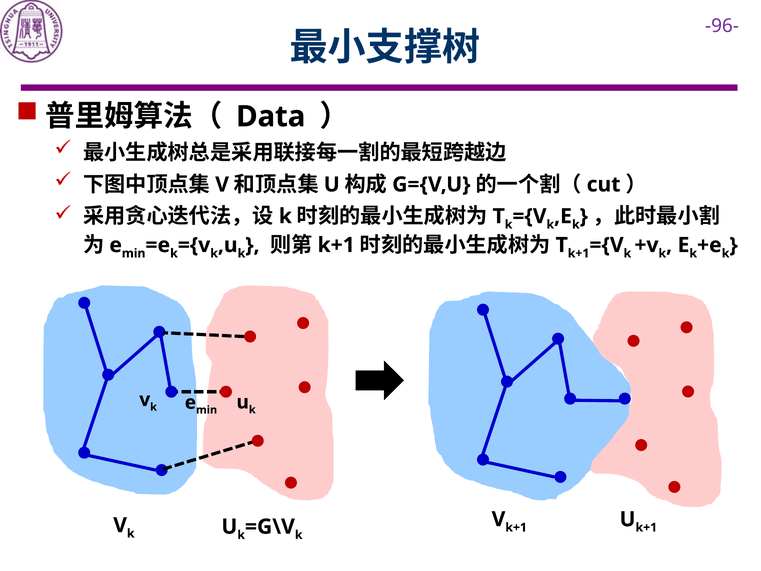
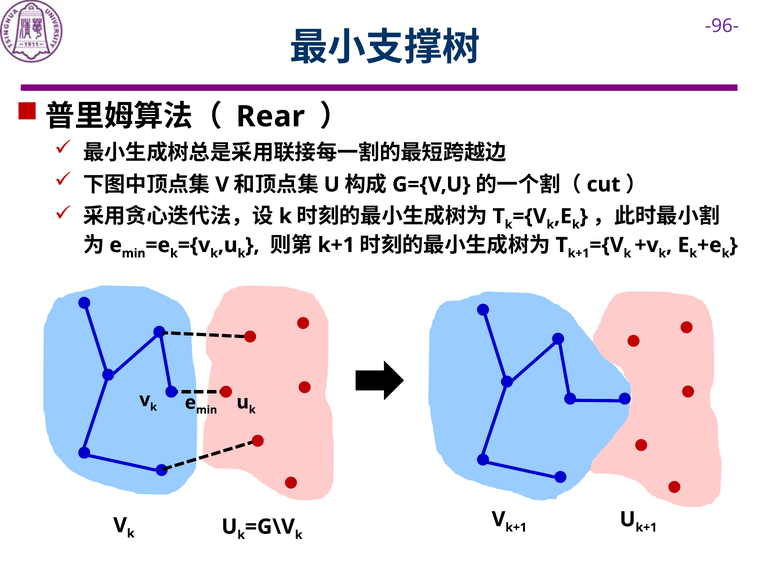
Data: Data -> Rear
